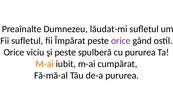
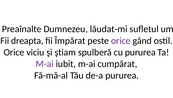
Fii sufletul: sufletul -> dreapta
şi peste: peste -> ştiam
M-ai at (45, 63) colour: orange -> purple
